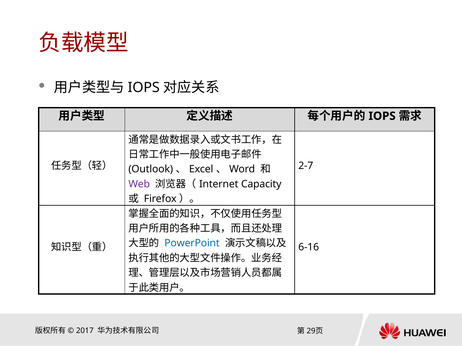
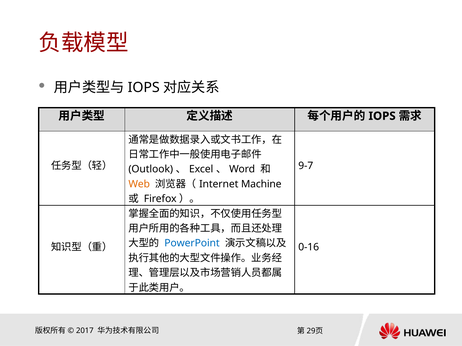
2-7: 2-7 -> 9-7
Web colour: purple -> orange
Capacity: Capacity -> Machine
6-16: 6-16 -> 0-16
